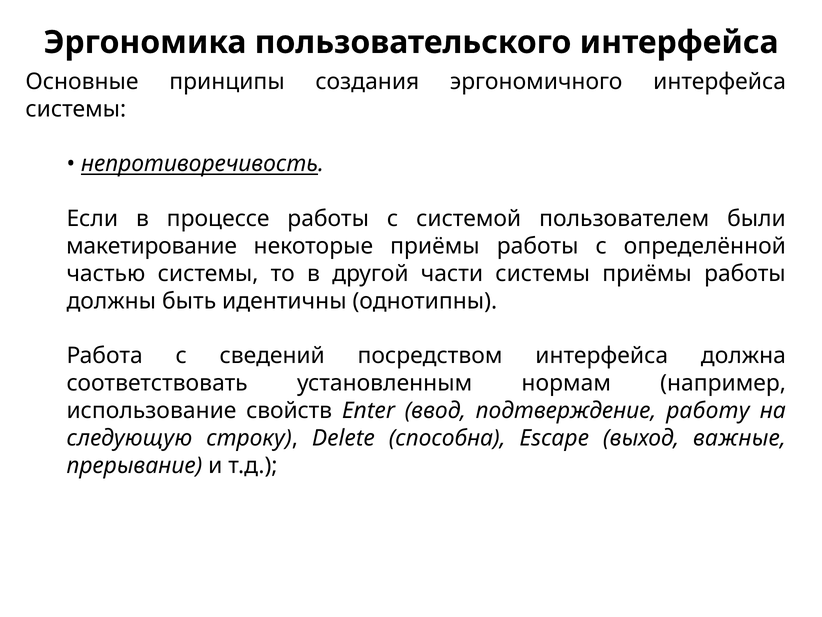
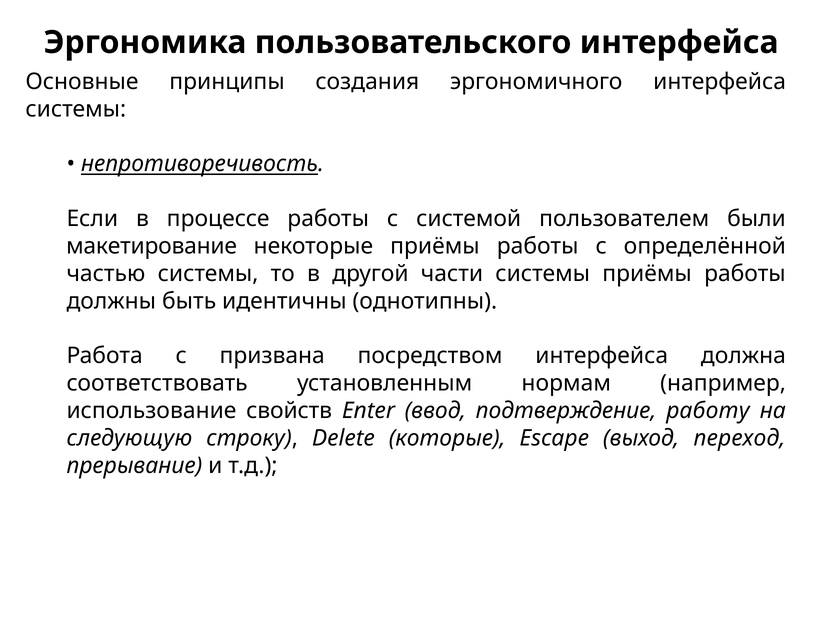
сведений: сведений -> призвана
способна: способна -> которые
важные: важные -> переход
